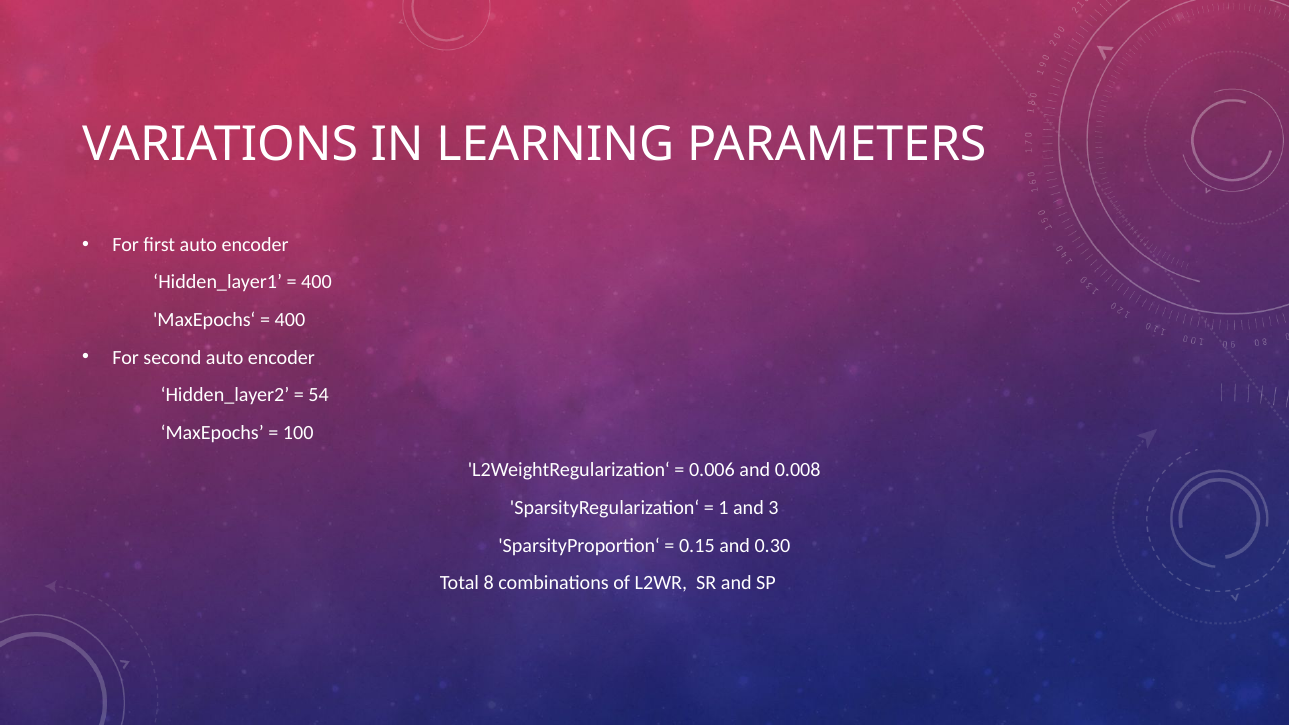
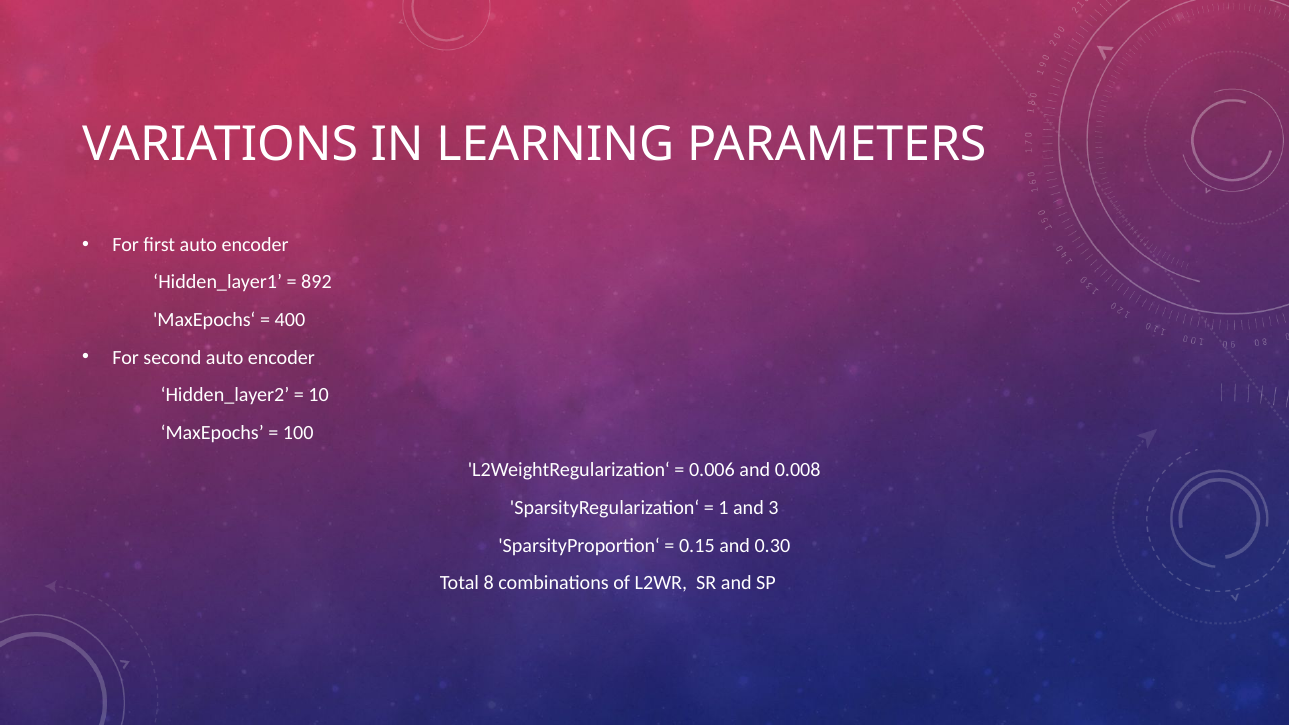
400 at (316, 282): 400 -> 892
54: 54 -> 10
